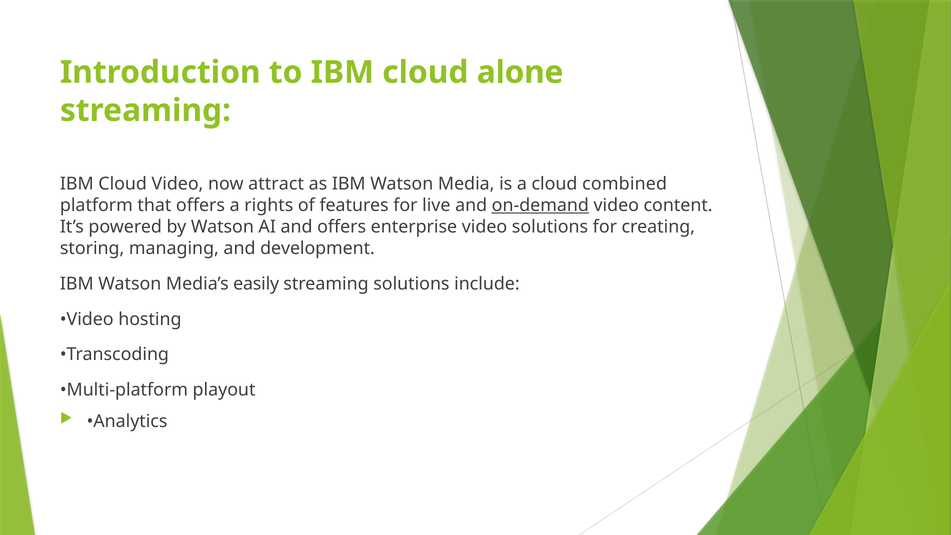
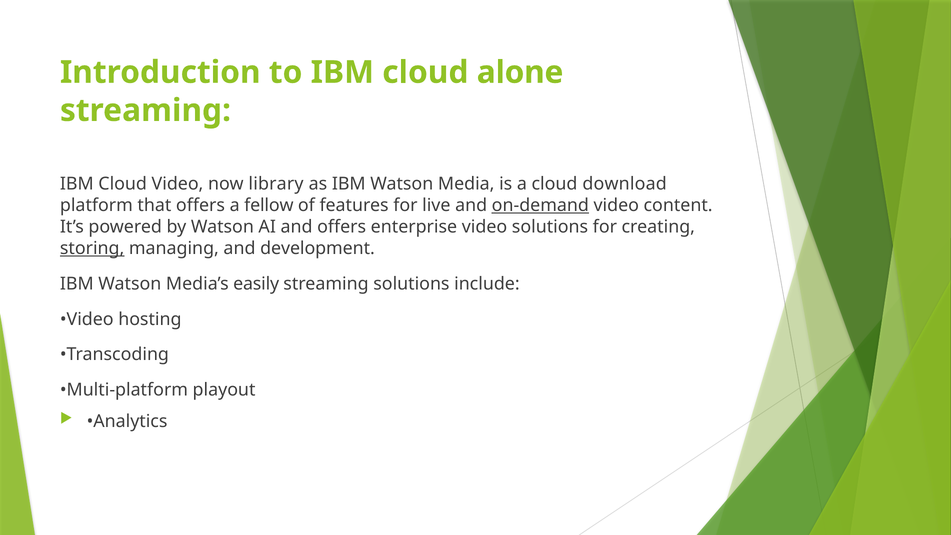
attract: attract -> library
combined: combined -> download
rights: rights -> fellow
storing underline: none -> present
